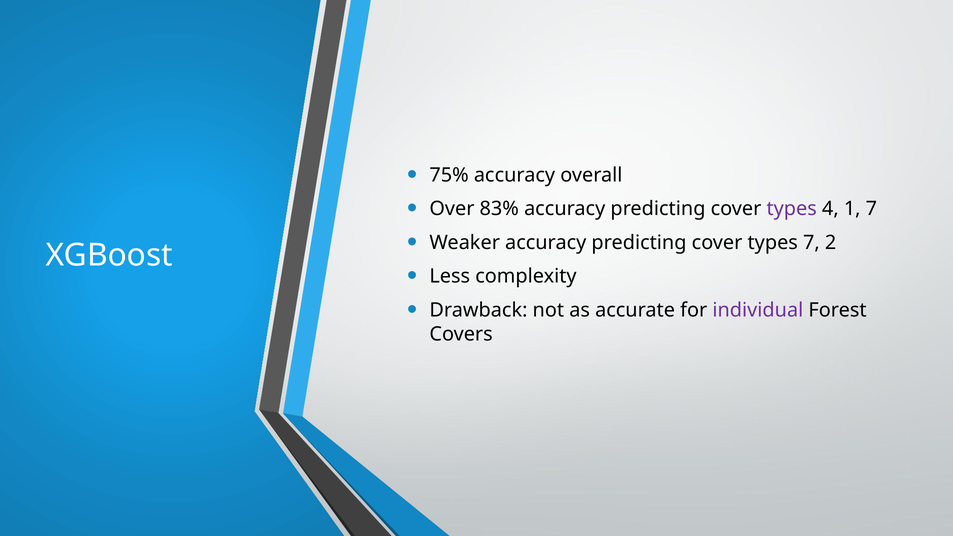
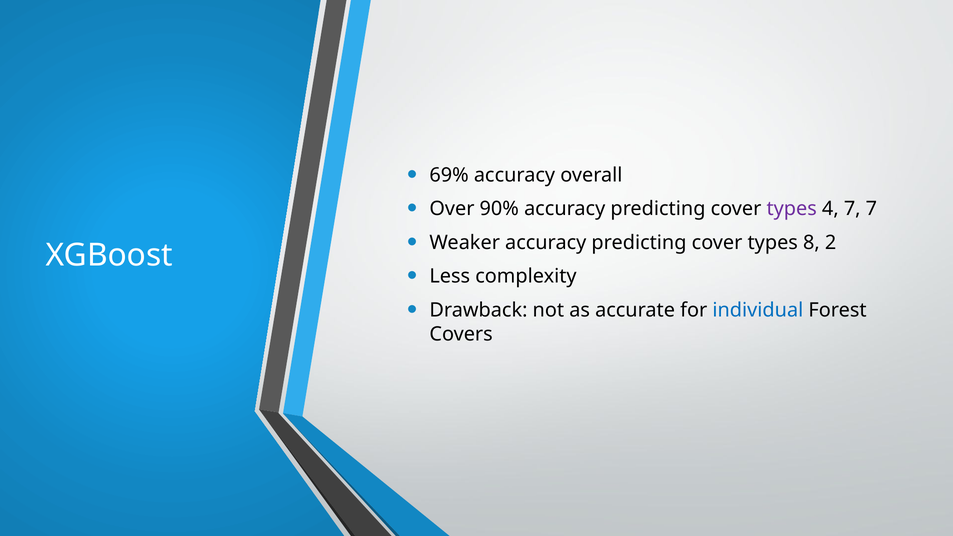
75%: 75% -> 69%
83%: 83% -> 90%
4 1: 1 -> 7
types 7: 7 -> 8
individual colour: purple -> blue
